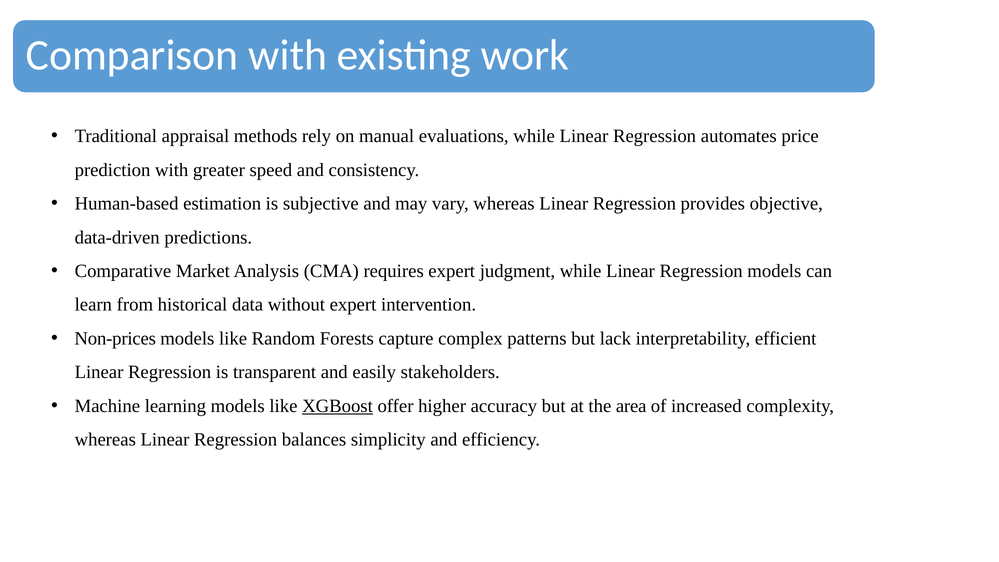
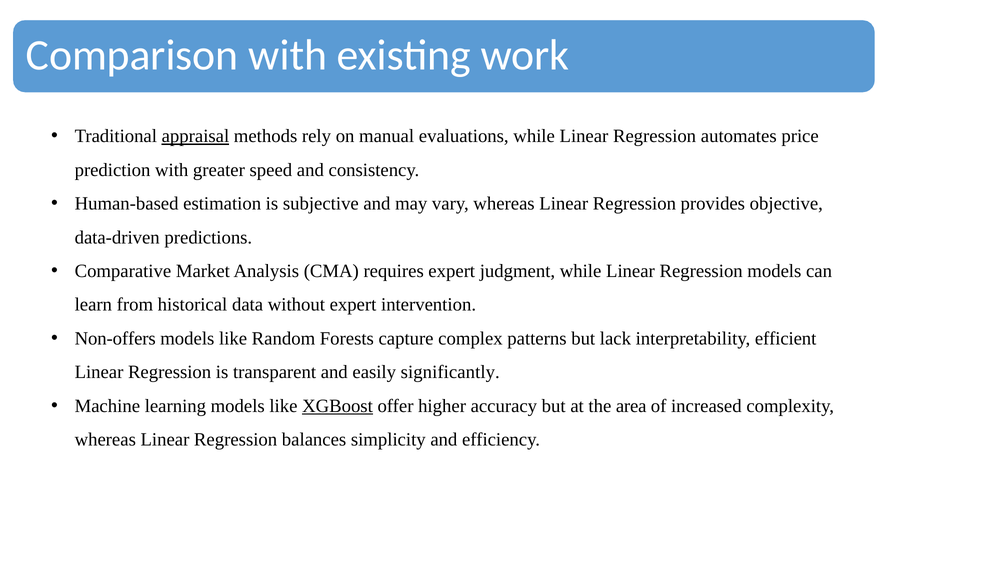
appraisal underline: none -> present
Non-prices: Non-prices -> Non-offers
stakeholders: stakeholders -> significantly
